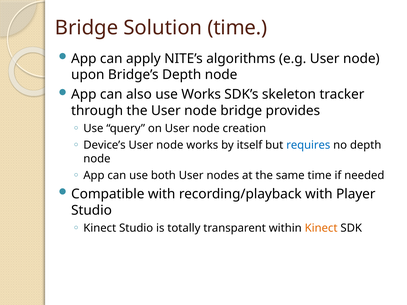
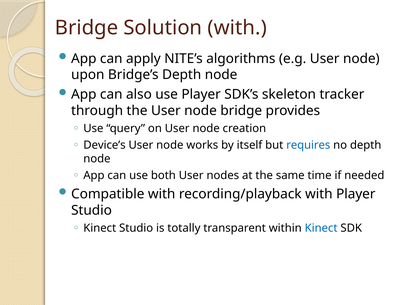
Solution time: time -> with
use Works: Works -> Player
Kinect at (321, 228) colour: orange -> blue
